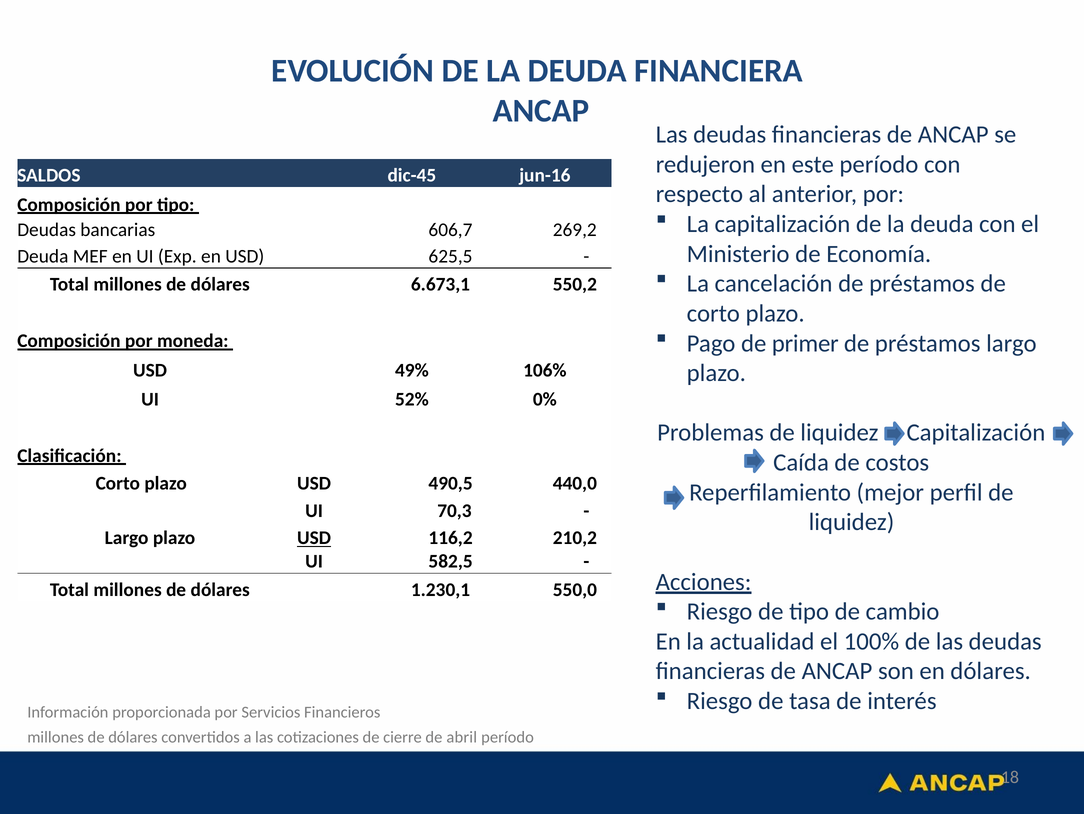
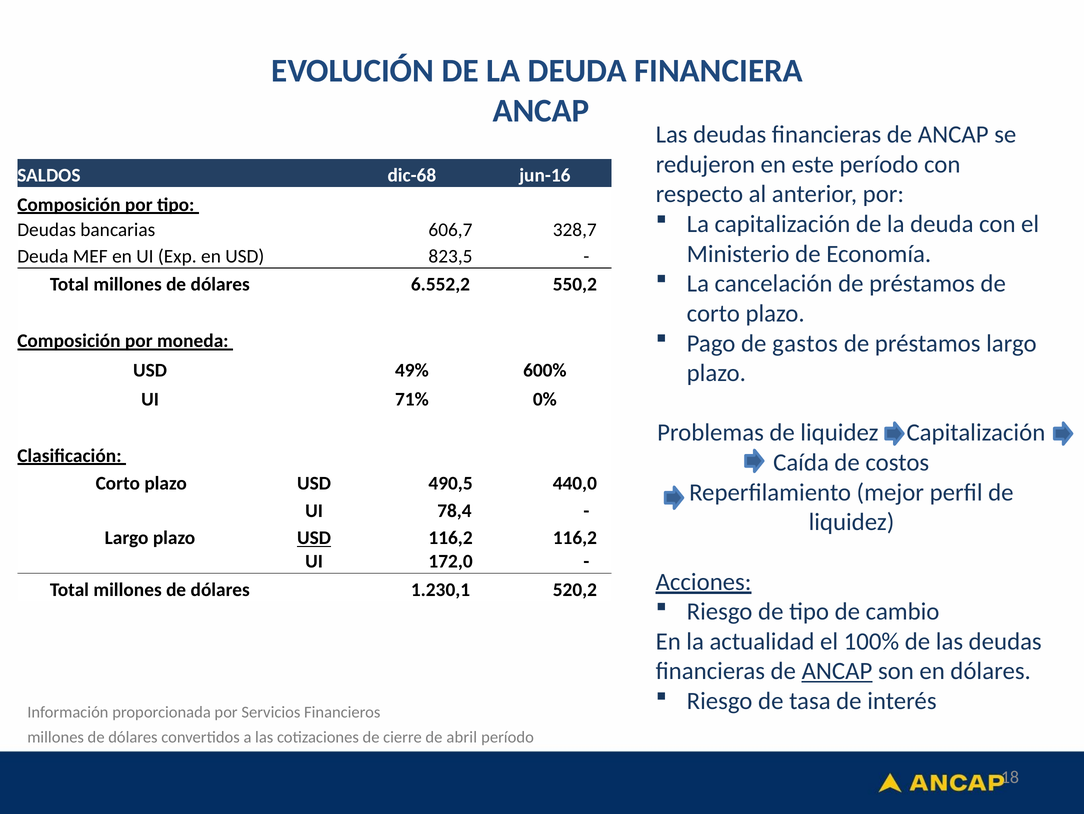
dic-45: dic-45 -> dic-68
269,2: 269,2 -> 328,7
625,5: 625,5 -> 823,5
6.673,1: 6.673,1 -> 6.552,2
primer: primer -> gastos
106%: 106% -> 600%
52%: 52% -> 71%
70,3: 70,3 -> 78,4
116,2 210,2: 210,2 -> 116,2
582,5: 582,5 -> 172,0
550,0: 550,0 -> 520,2
ANCAP at (837, 671) underline: none -> present
